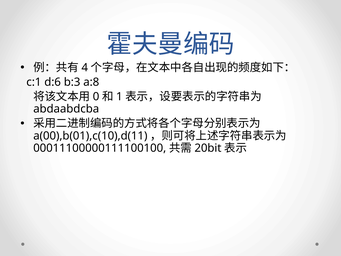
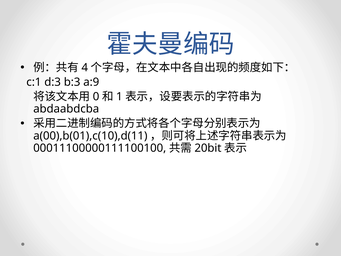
d:6: d:6 -> d:3
a:8: a:8 -> a:9
